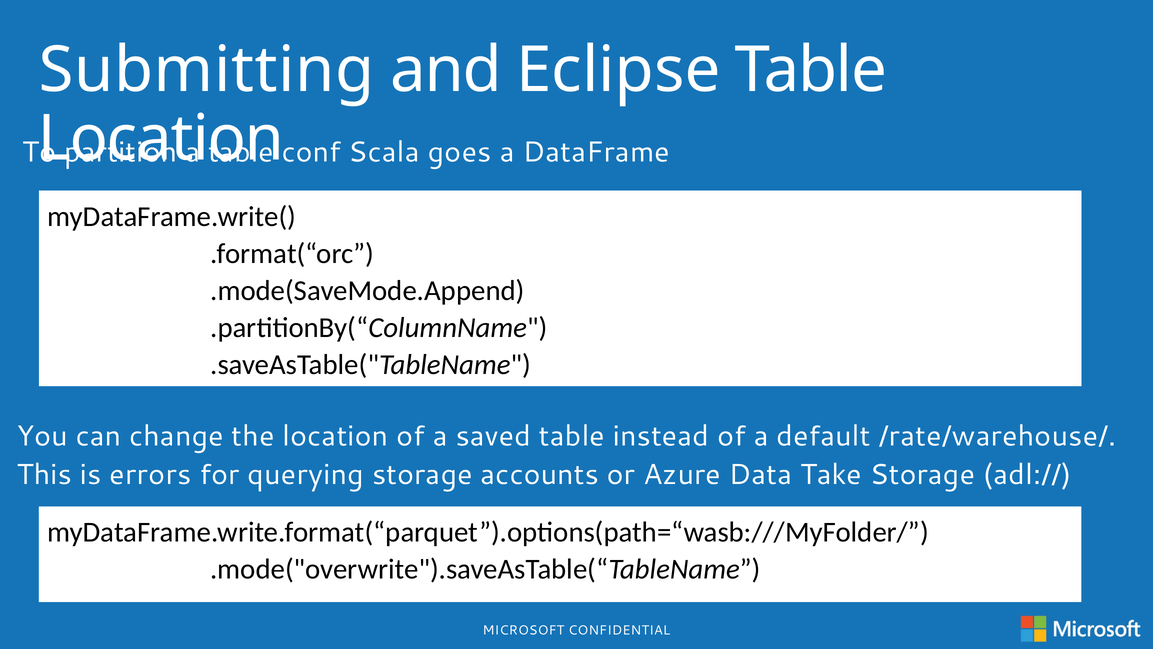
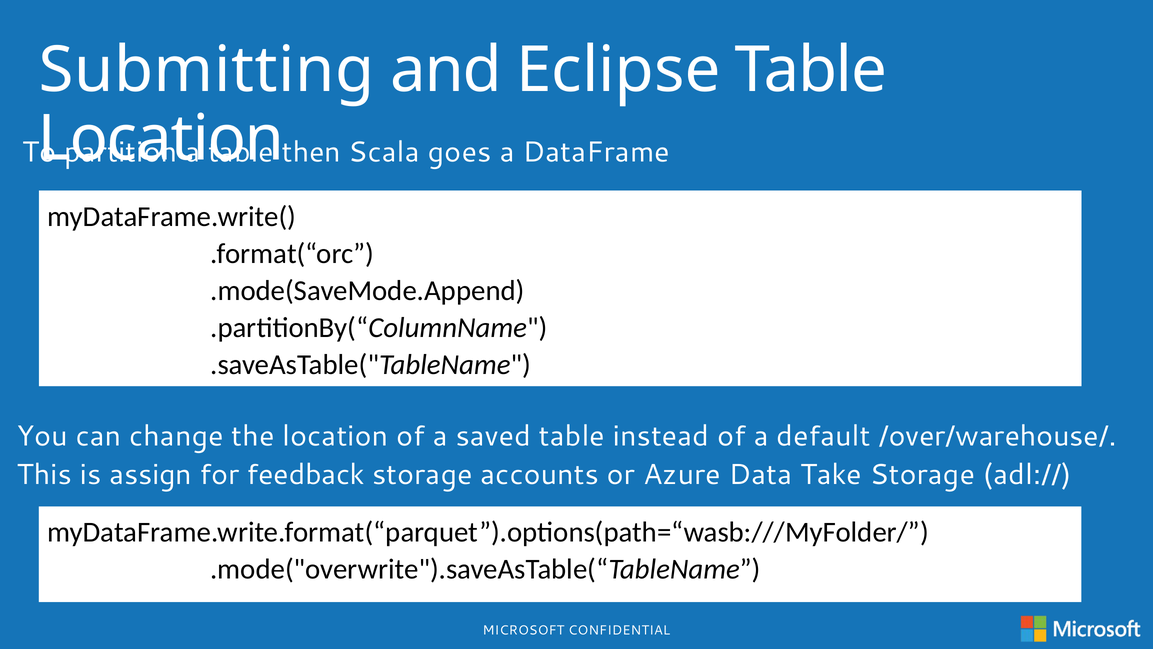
conf: conf -> then
/rate/warehouse/: /rate/warehouse/ -> /over/warehouse/
errors: errors -> assign
querying: querying -> feedback
